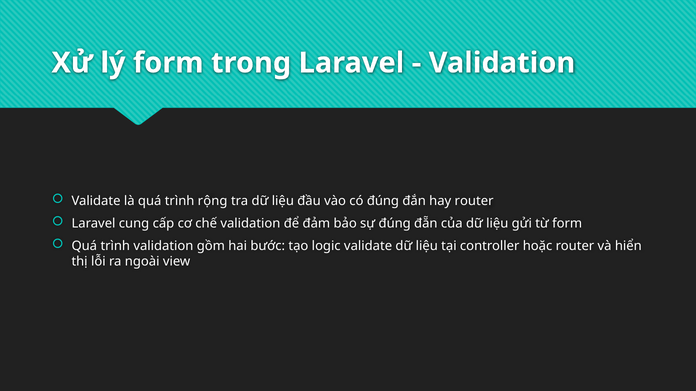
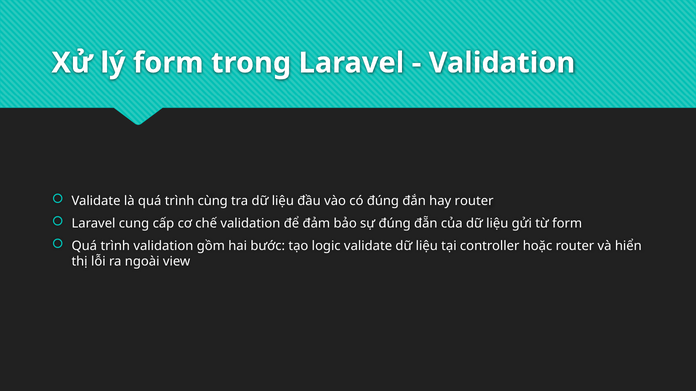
rộng: rộng -> cùng
